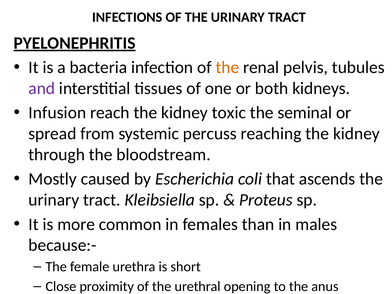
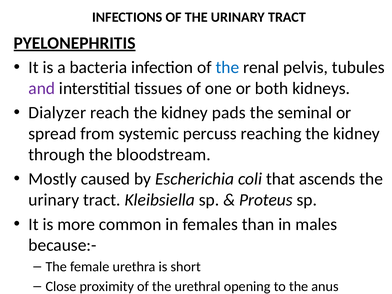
the at (227, 67) colour: orange -> blue
Infusion: Infusion -> Dialyzer
toxic: toxic -> pads
